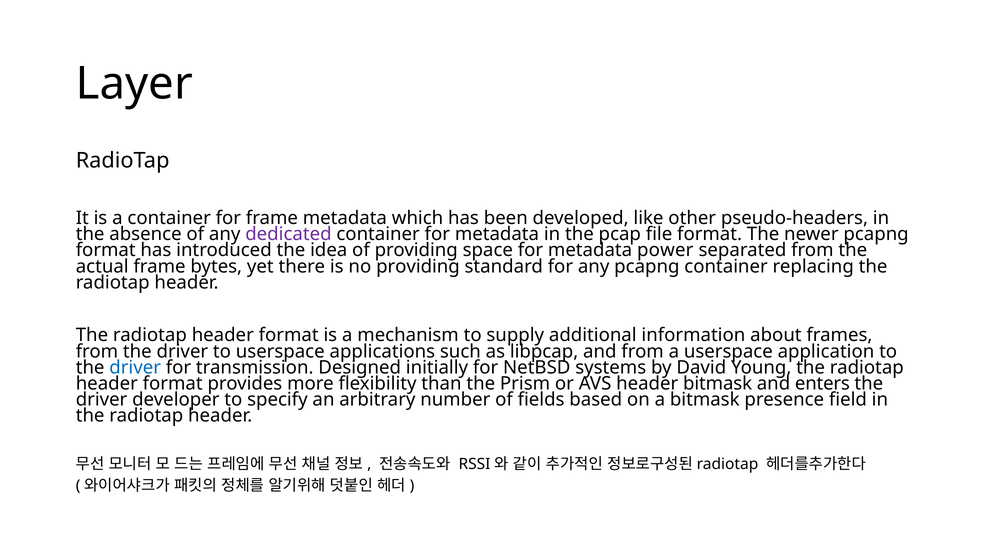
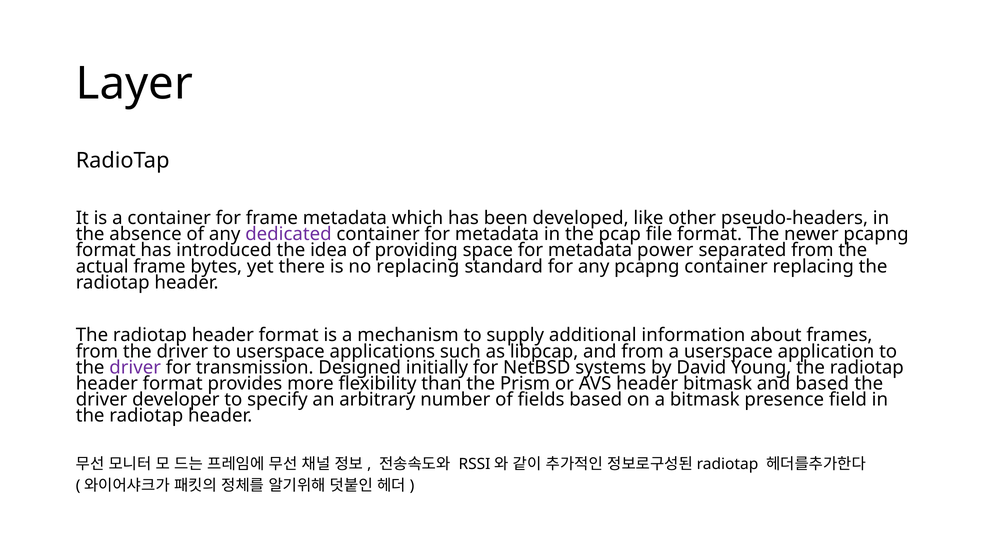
no providing: providing -> replacing
driver at (135, 368) colour: blue -> purple
and enters: enters -> based
